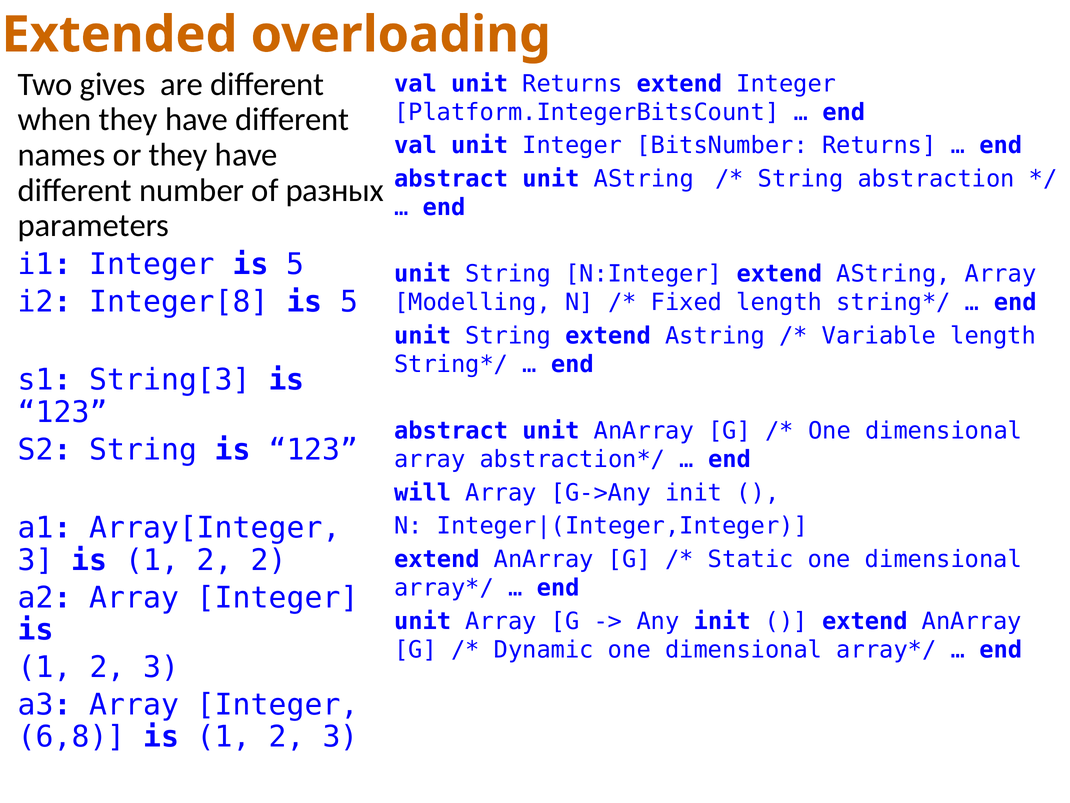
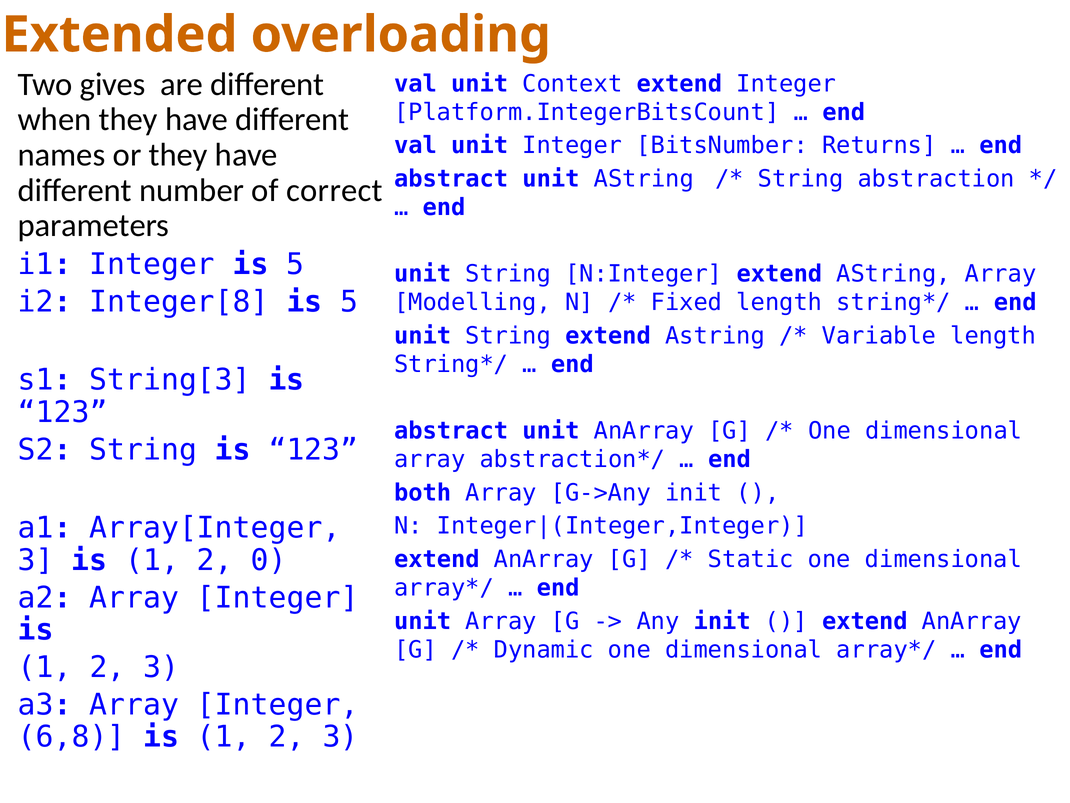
unit Returns: Returns -> Context
разных: разных -> correct
will: will -> both
2 2: 2 -> 0
